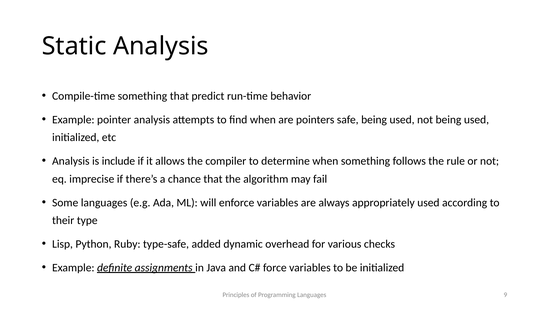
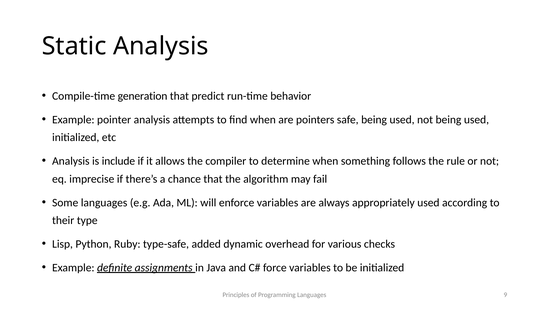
Compile-time something: something -> generation
